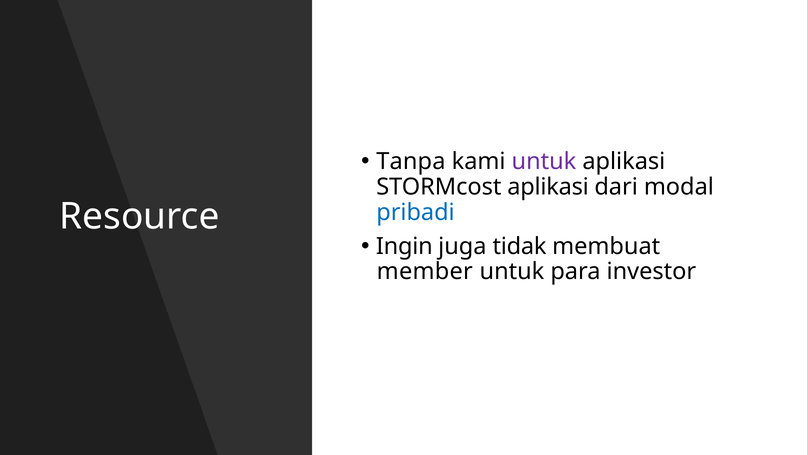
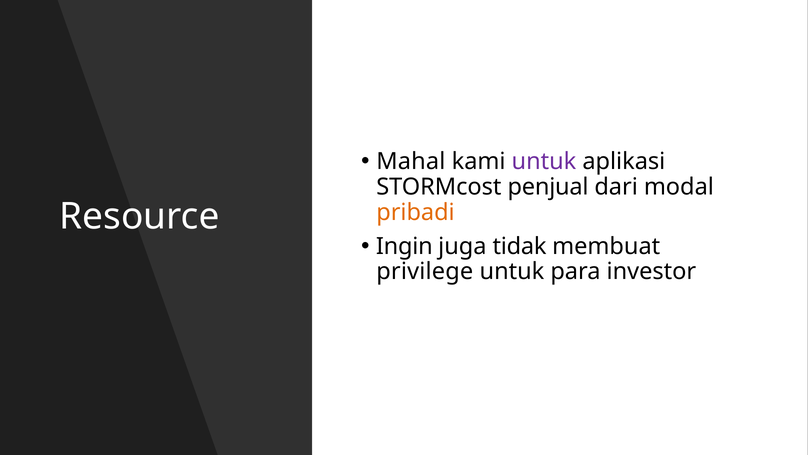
Tanpa: Tanpa -> Mahal
STORMcost aplikasi: aplikasi -> penjual
pribadi colour: blue -> orange
member: member -> privilege
